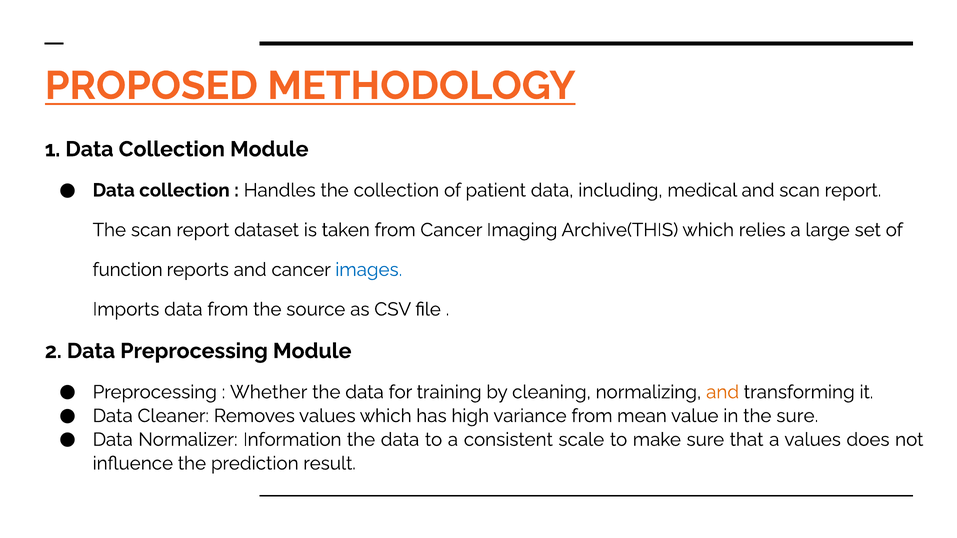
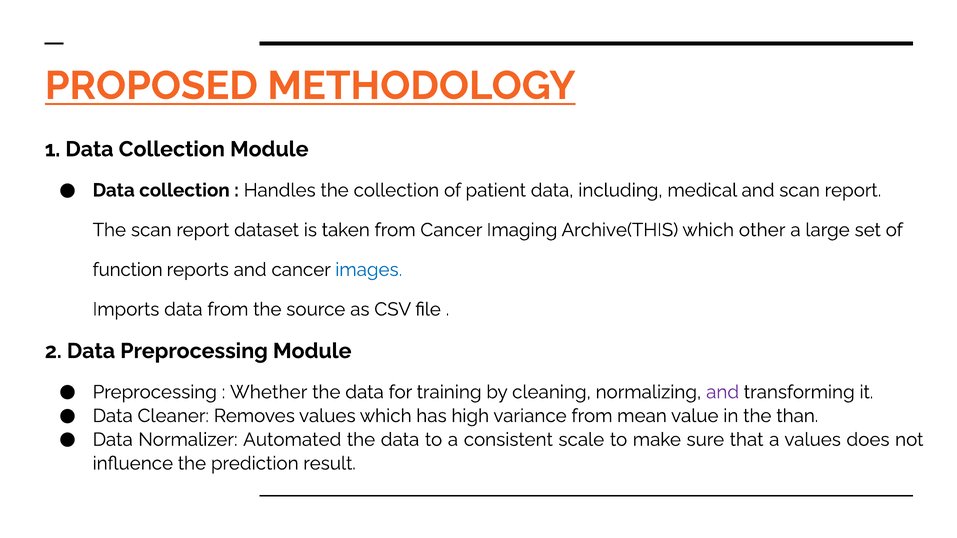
relies: relies -> other
and at (723, 392) colour: orange -> purple
the sure: sure -> than
Information: Information -> Automated
